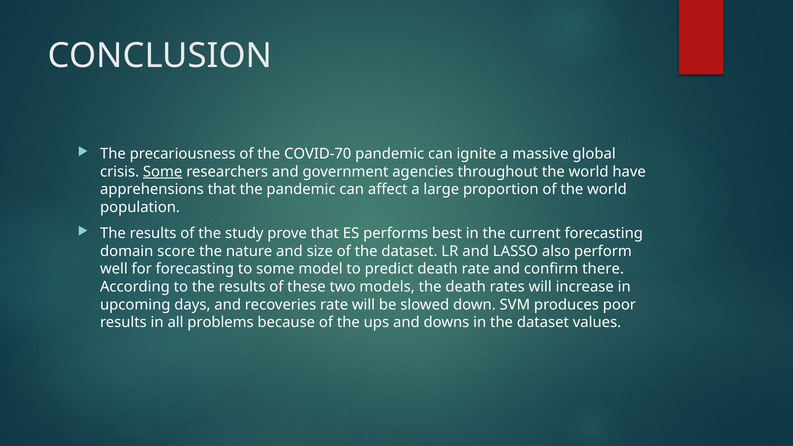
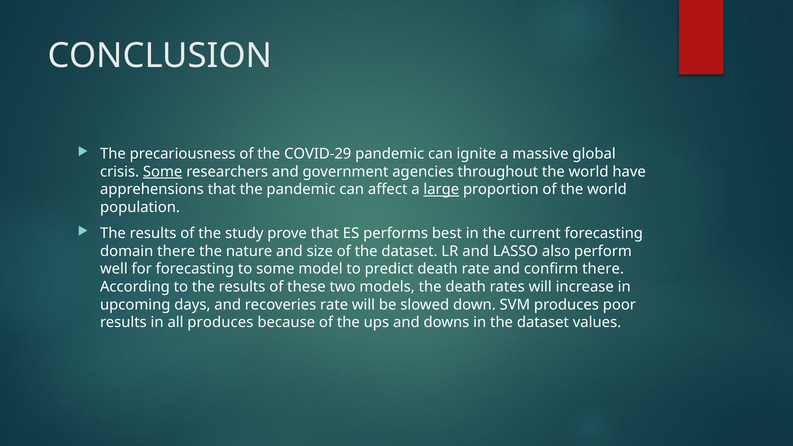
COVID-70: COVID-70 -> COVID-29
large underline: none -> present
domain score: score -> there
all problems: problems -> produces
